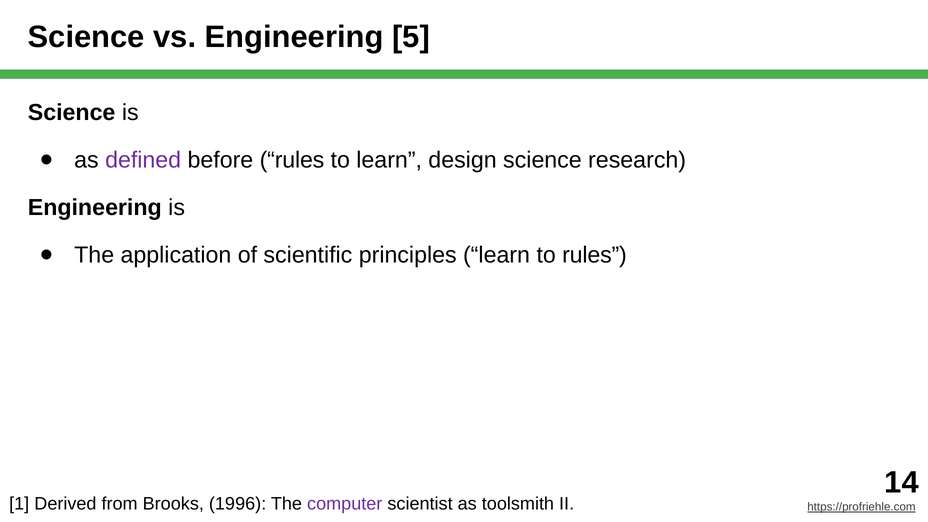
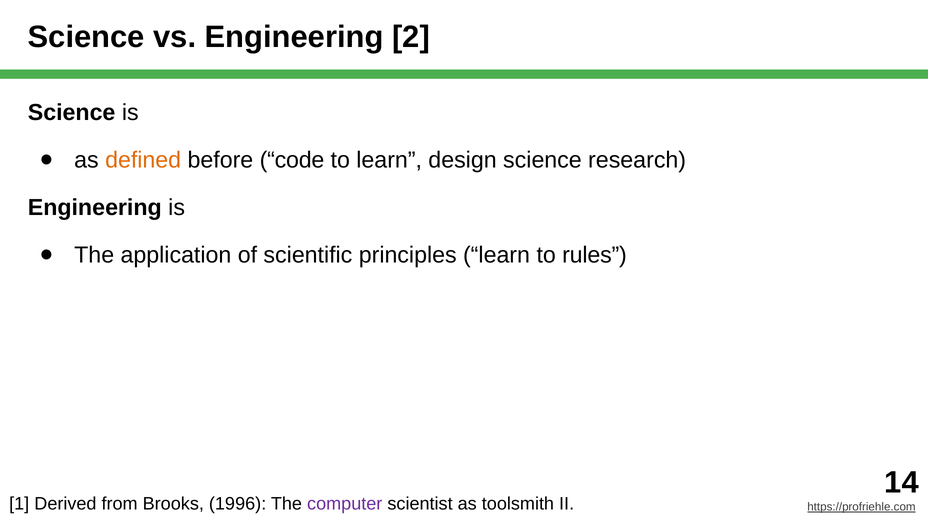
5: 5 -> 2
defined colour: purple -> orange
before rules: rules -> code
